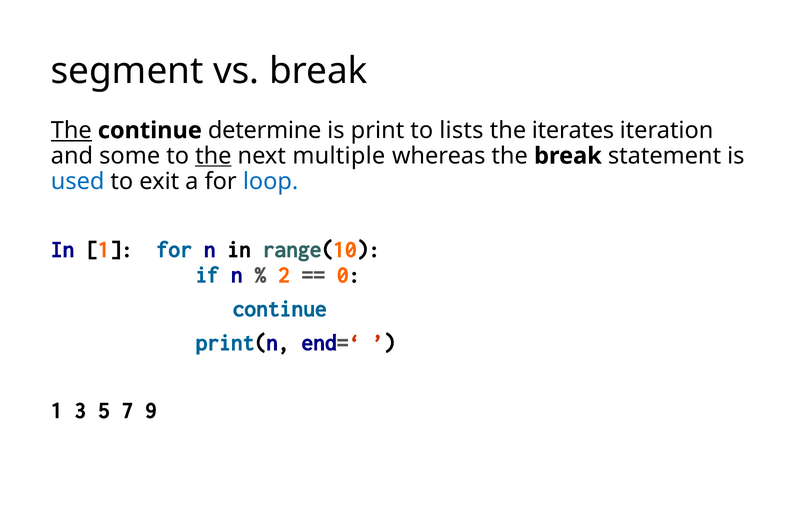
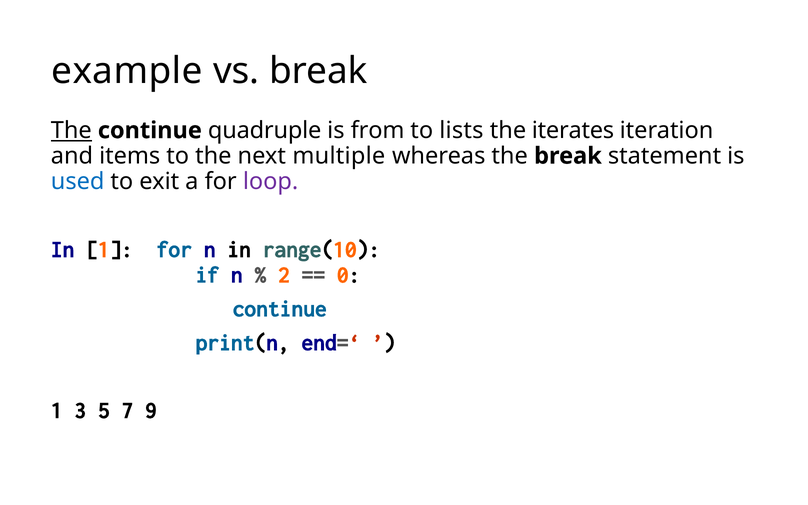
segment: segment -> example
determine: determine -> quadruple
print: print -> from
some: some -> items
the at (213, 156) underline: present -> none
loop colour: blue -> purple
